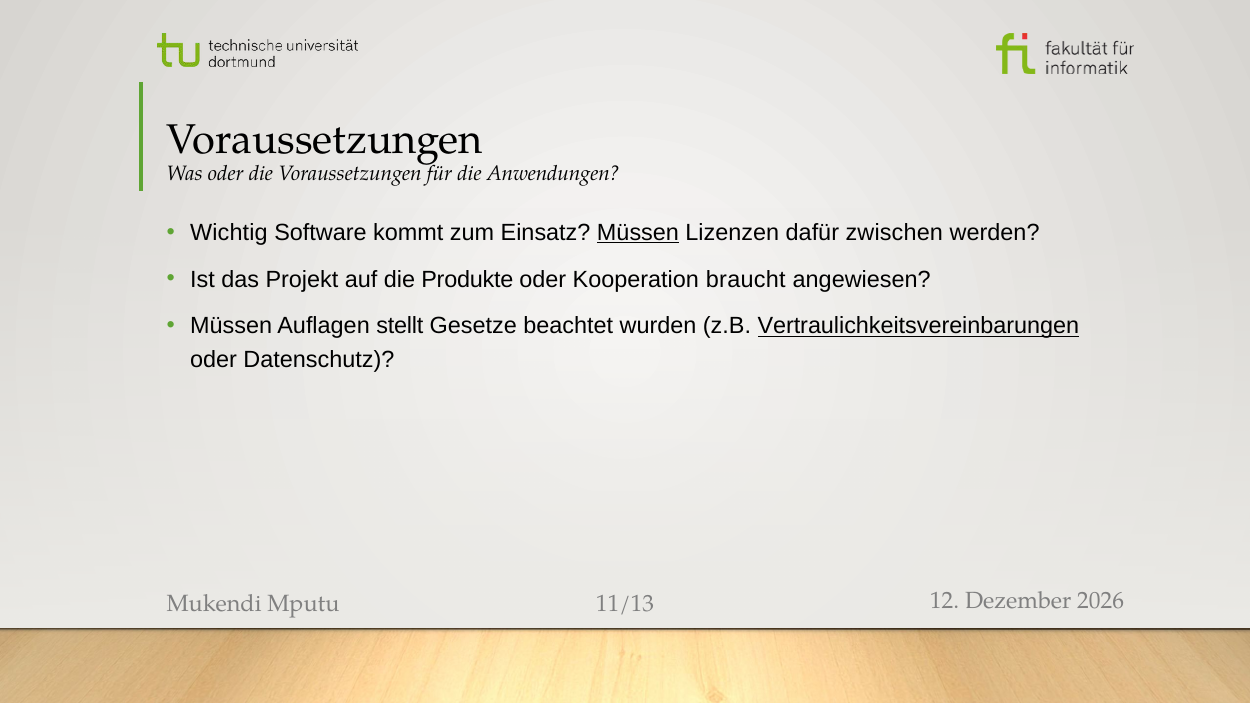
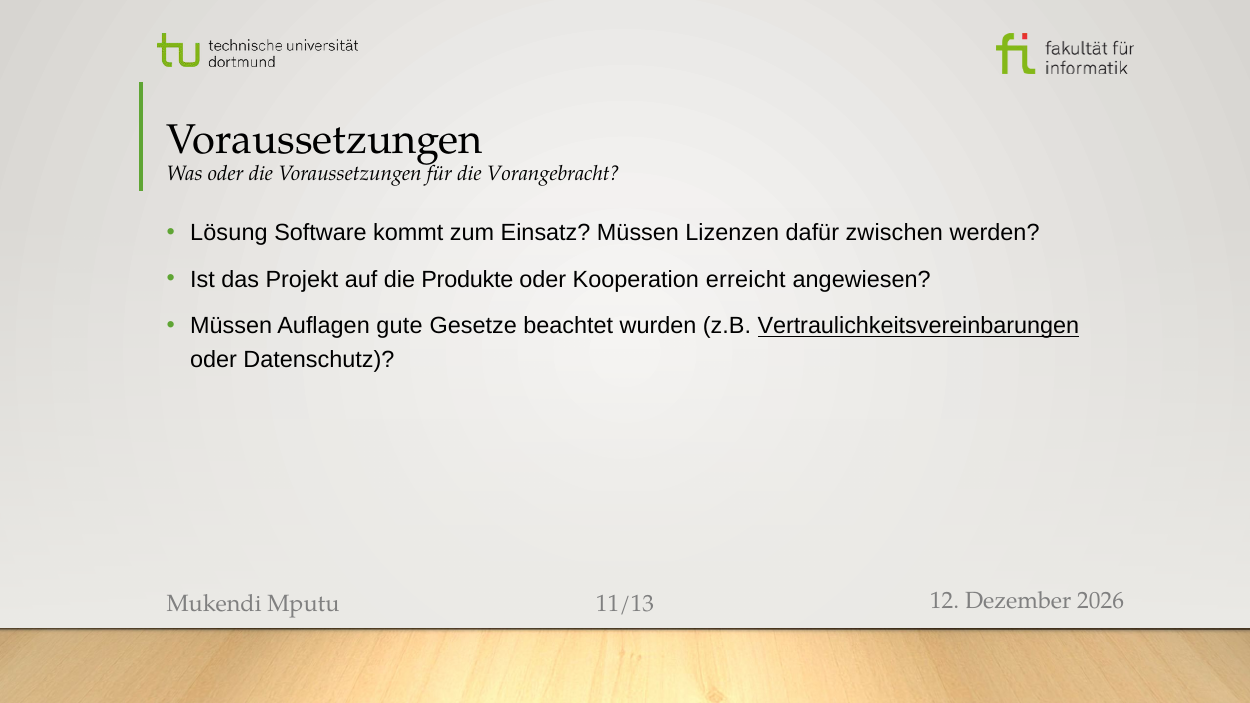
Anwendungen: Anwendungen -> Vorangebracht
Wichtig: Wichtig -> Lösung
Müssen at (638, 233) underline: present -> none
braucht: braucht -> erreicht
stellt: stellt -> gute
